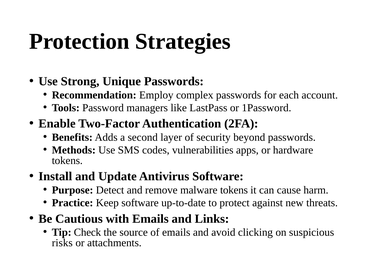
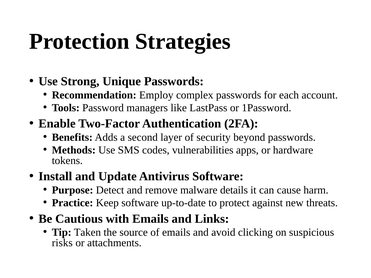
malware tokens: tokens -> details
Check: Check -> Taken
